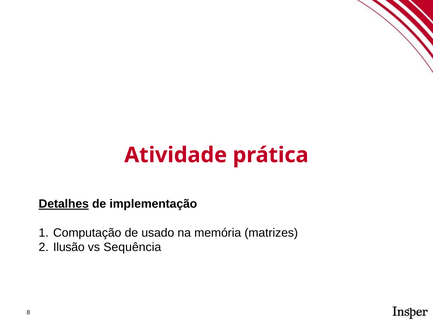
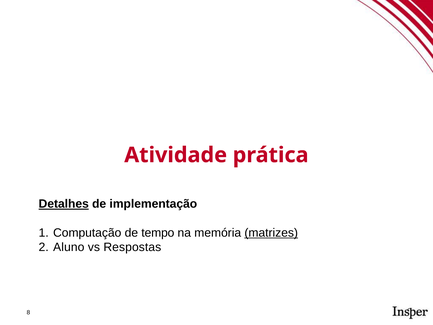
usado: usado -> tempo
matrizes underline: none -> present
Ilusão: Ilusão -> Aluno
Sequência: Sequência -> Respostas
